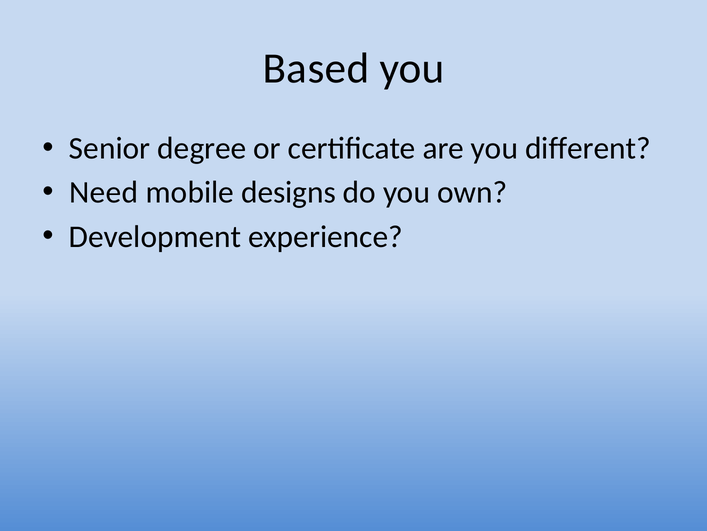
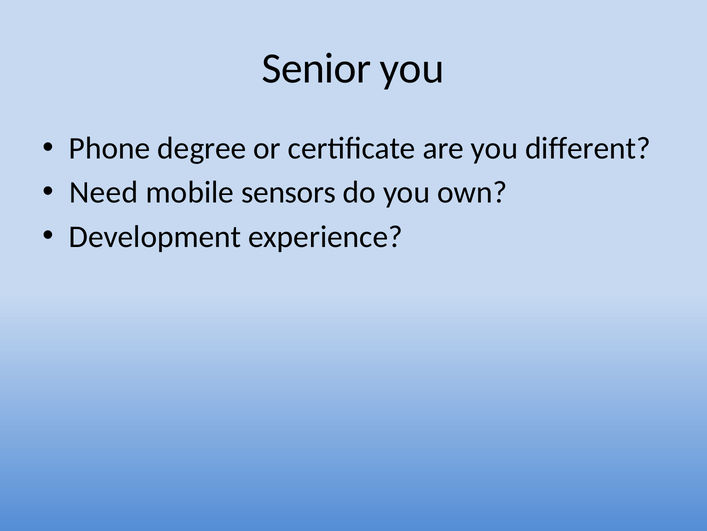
Based: Based -> Senior
Senior: Senior -> Phone
designs: designs -> sensors
